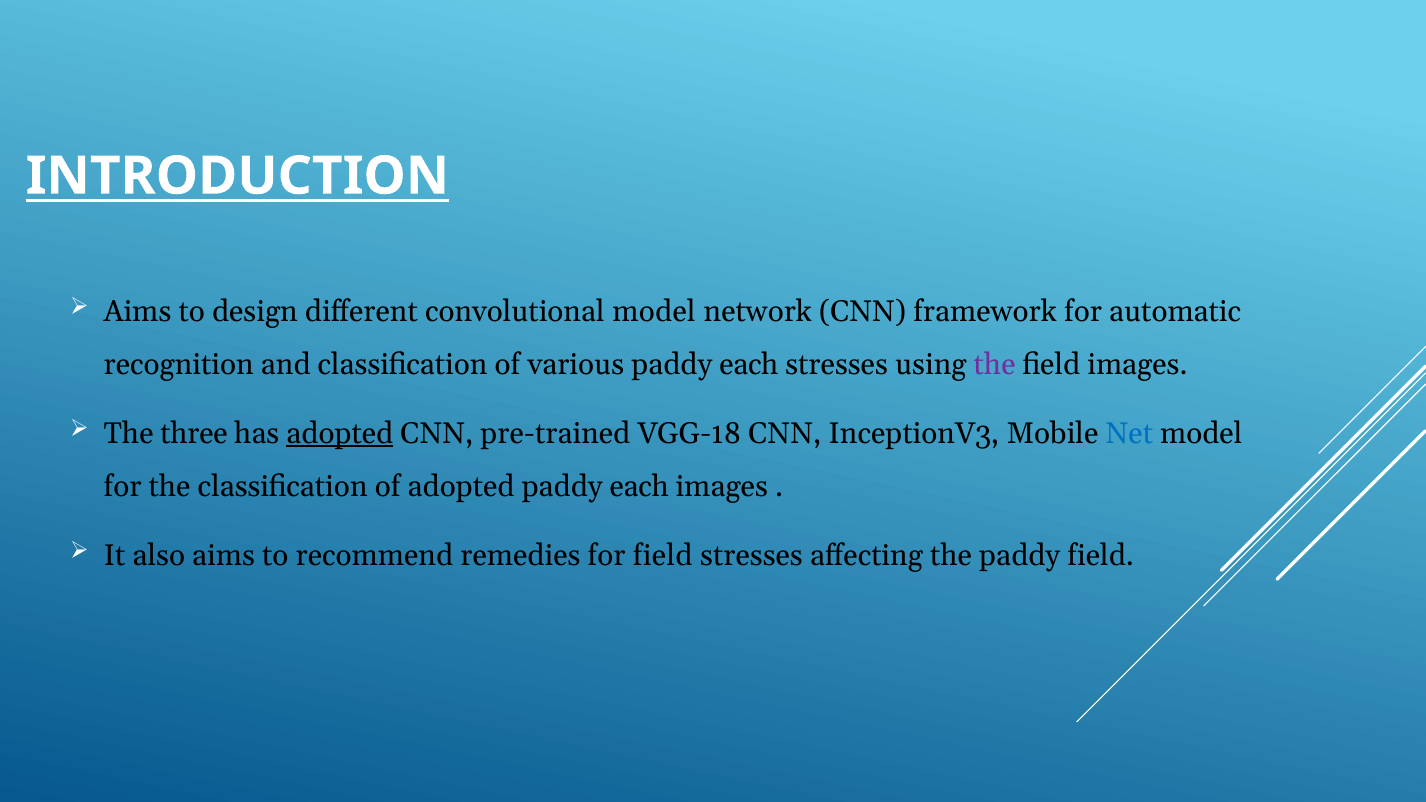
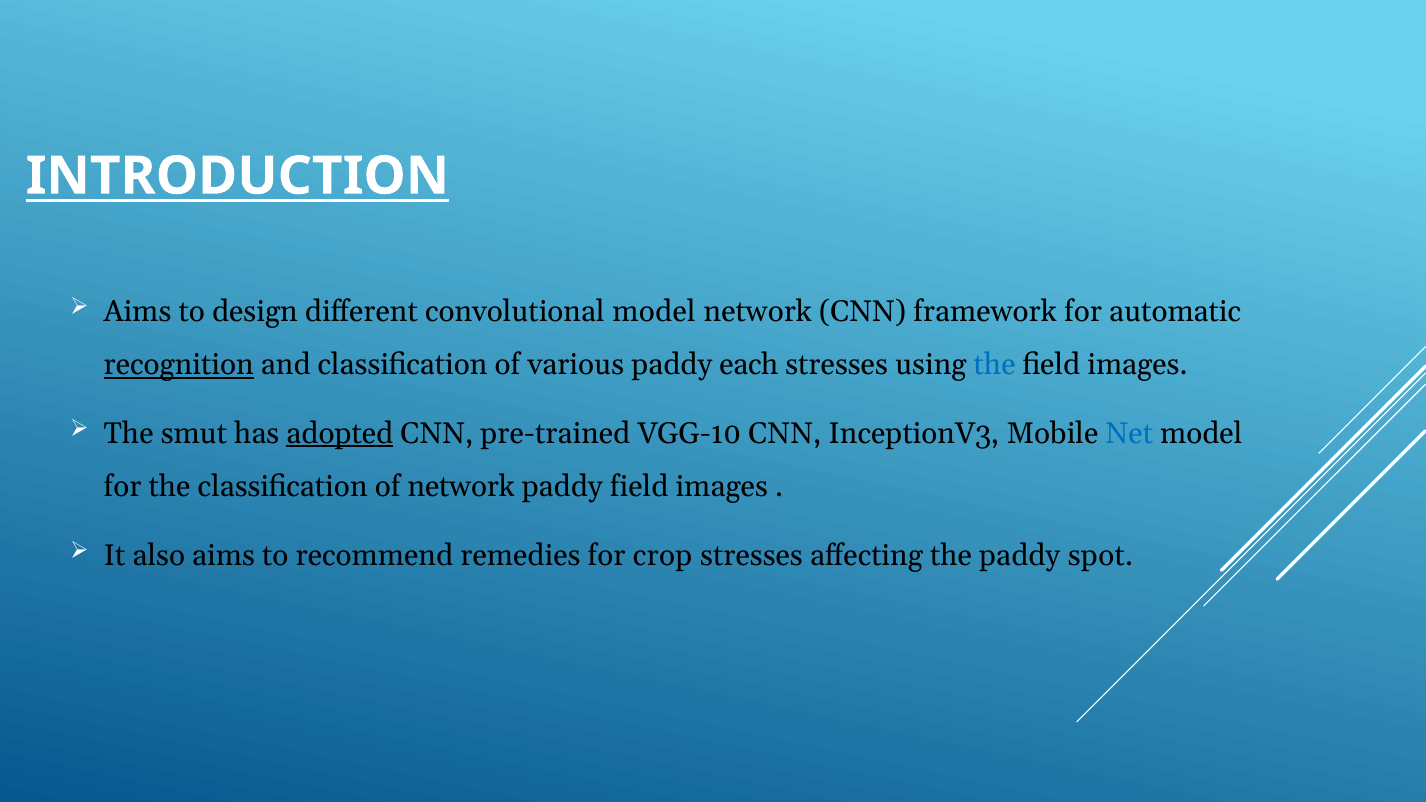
recognition underline: none -> present
the at (995, 365) colour: purple -> blue
three: three -> smut
VGG-18: VGG-18 -> VGG-10
of adopted: adopted -> network
each at (639, 487): each -> field
for field: field -> crop
paddy field: field -> spot
